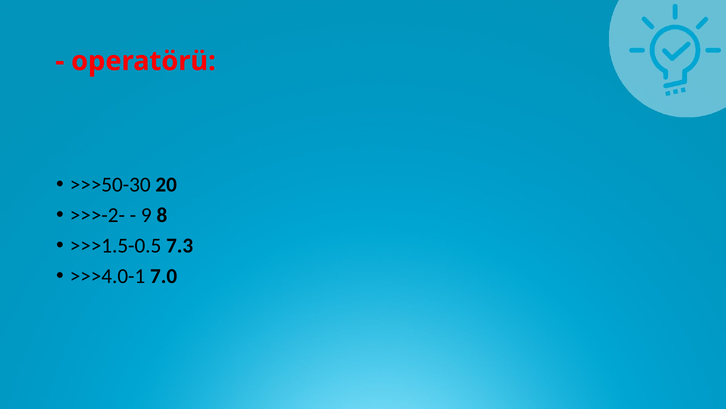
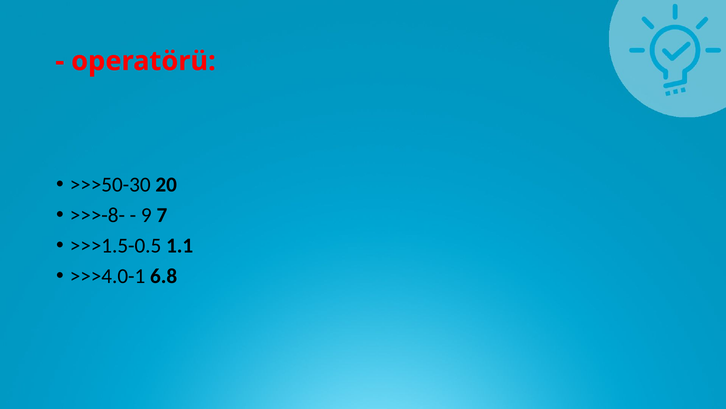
>>>-2-: >>>-2- -> >>>-8-
8: 8 -> 7
7.3: 7.3 -> 1.1
7.0: 7.0 -> 6.8
